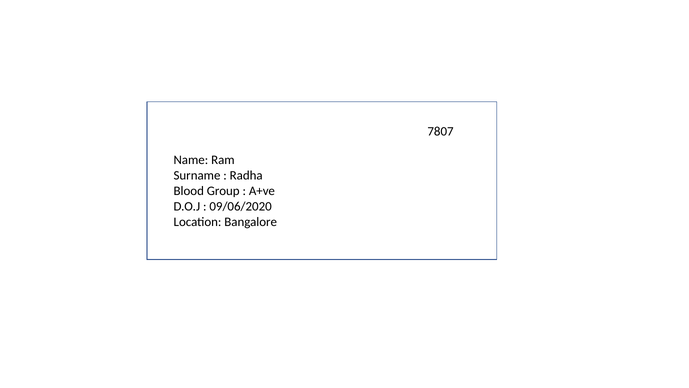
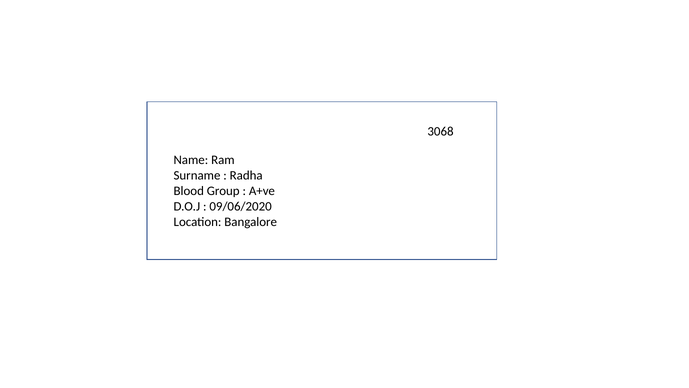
7807: 7807 -> 3068
